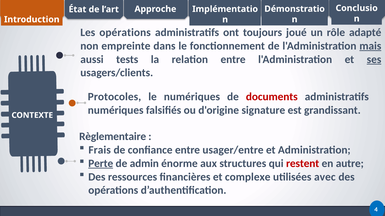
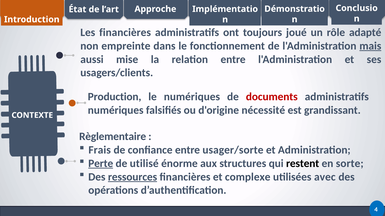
Les opérations: opérations -> financières
tests: tests -> mise
ses underline: present -> none
Protocoles: Protocoles -> Production
signature: signature -> nécessité
usager/entre: usager/entre -> usager/sorte
admin: admin -> utilisé
restent colour: red -> black
autre: autre -> sorte
ressources underline: none -> present
